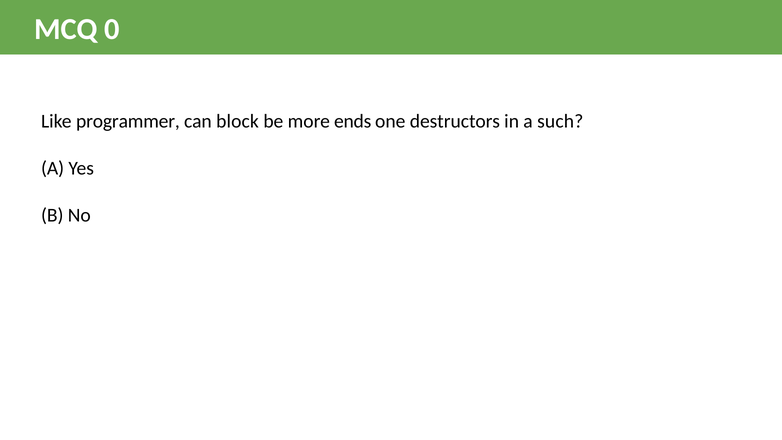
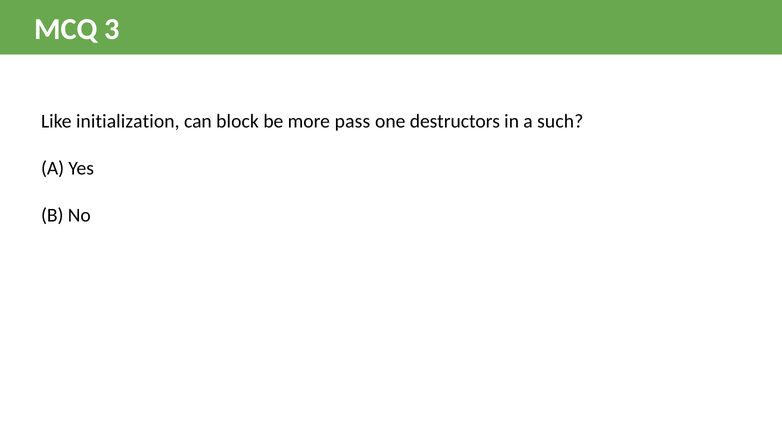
0: 0 -> 3
programmer: programmer -> initialization
ends: ends -> pass
